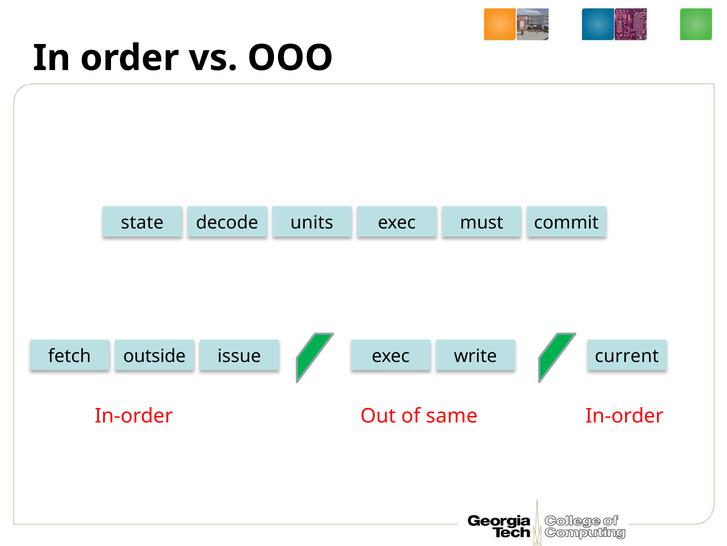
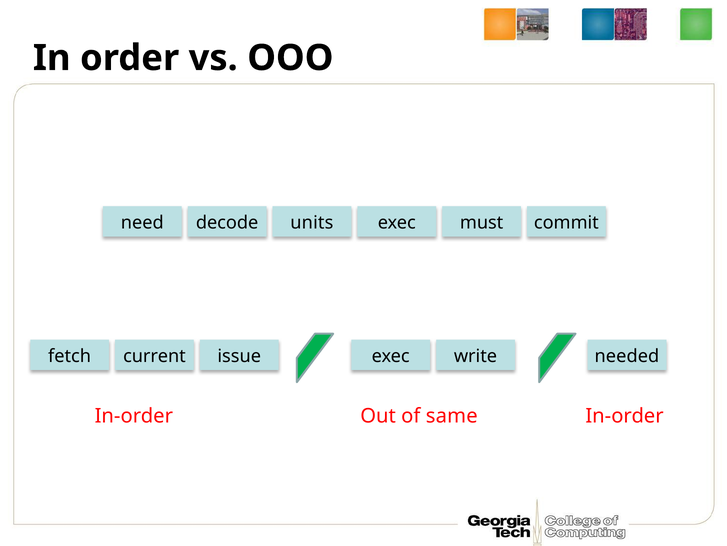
state: state -> need
outside: outside -> current
current: current -> needed
